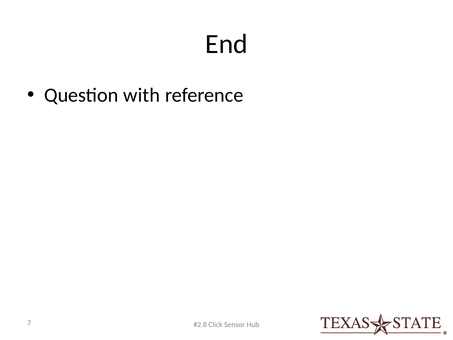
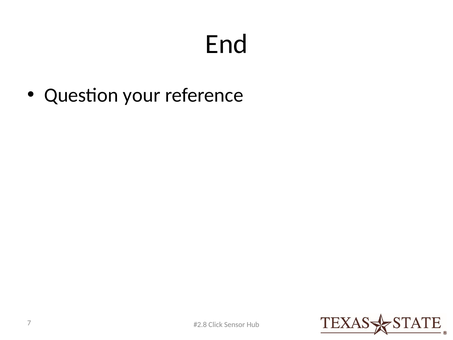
with: with -> your
